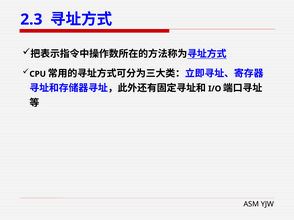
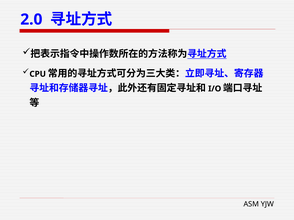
2.3: 2.3 -> 2.0
